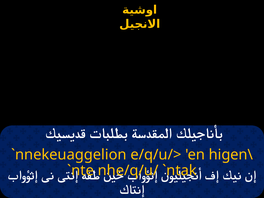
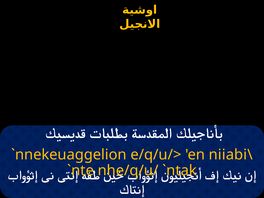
higen\: higen\ -> niiabi\
